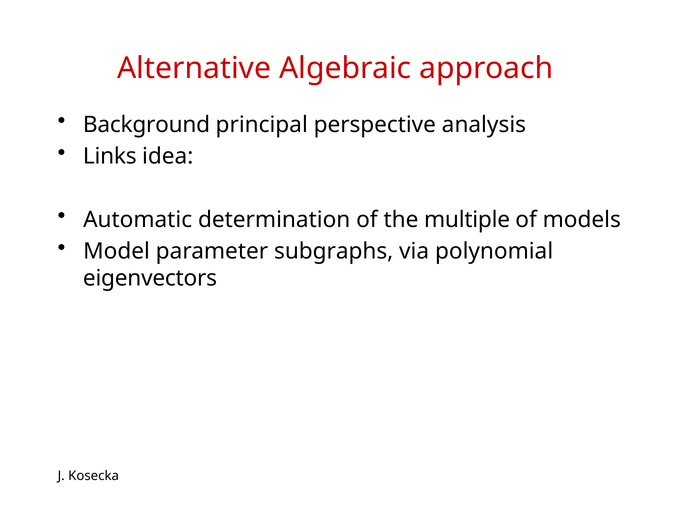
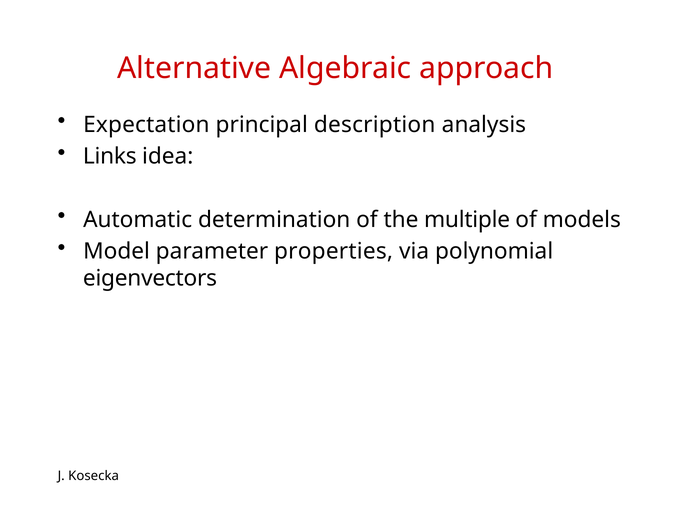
Background: Background -> Expectation
perspective: perspective -> description
subgraphs: subgraphs -> properties
